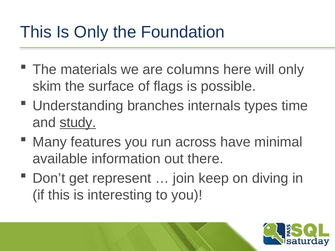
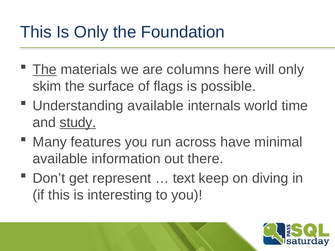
The at (45, 70) underline: none -> present
Understanding branches: branches -> available
types: types -> world
join: join -> text
